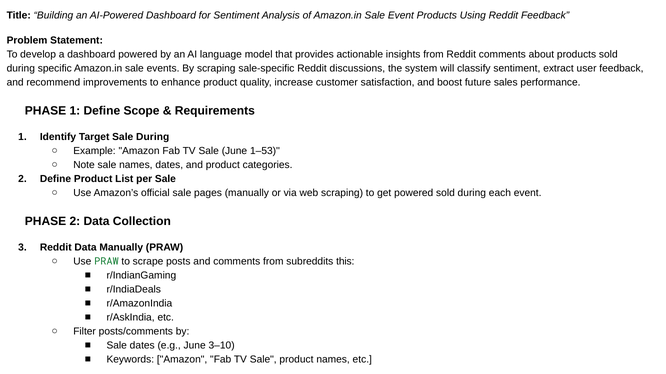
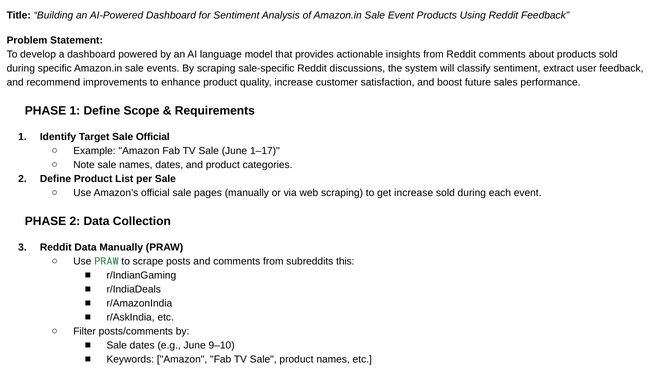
Sale During: During -> Official
1–53: 1–53 -> 1–17
get powered: powered -> increase
3–10: 3–10 -> 9–10
